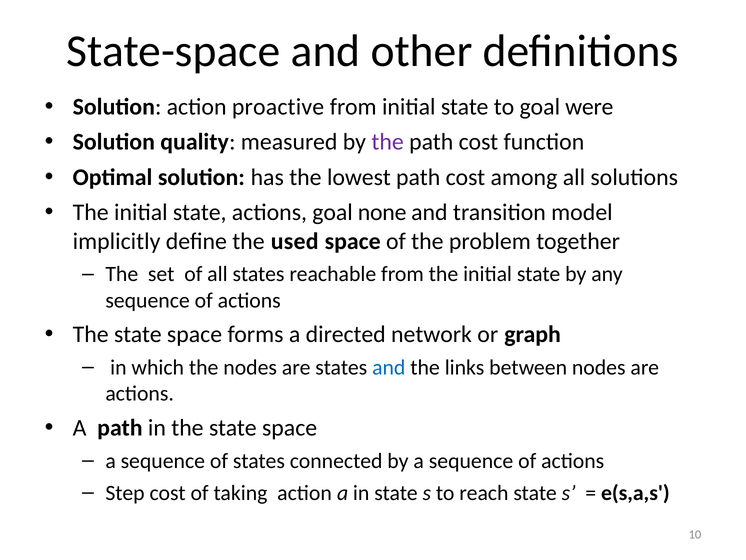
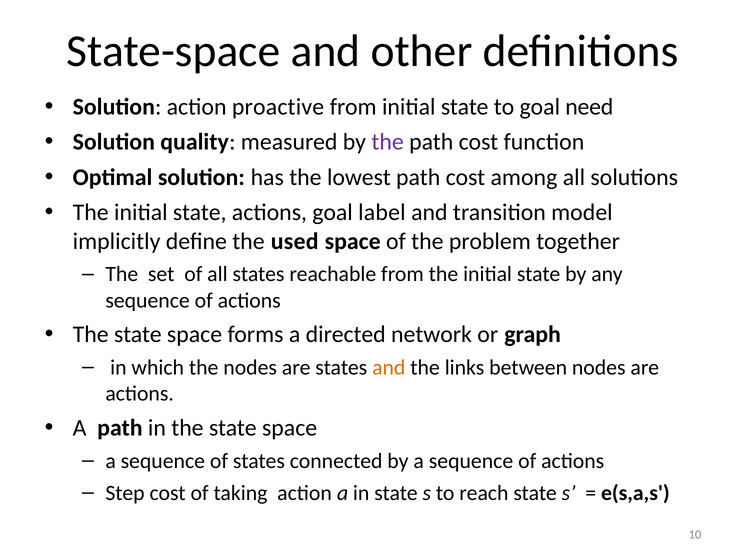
were: were -> need
none: none -> label
and at (389, 367) colour: blue -> orange
